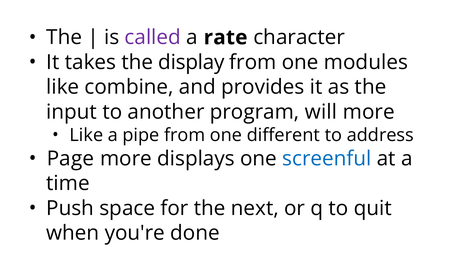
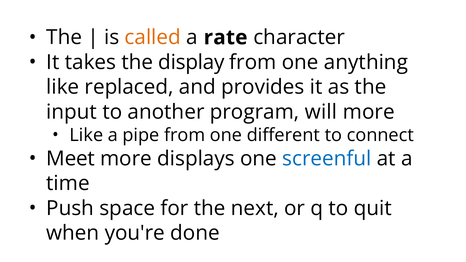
called colour: purple -> orange
modules: modules -> anything
combine: combine -> replaced
address: address -> connect
Page: Page -> Meet
